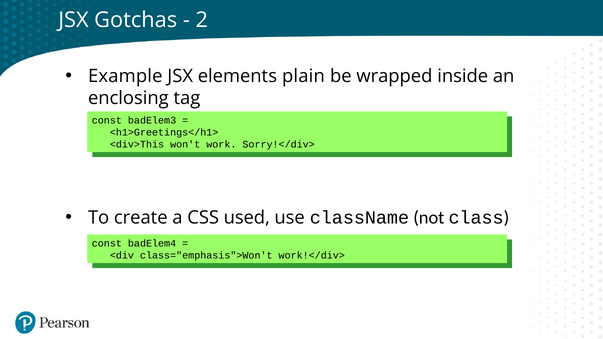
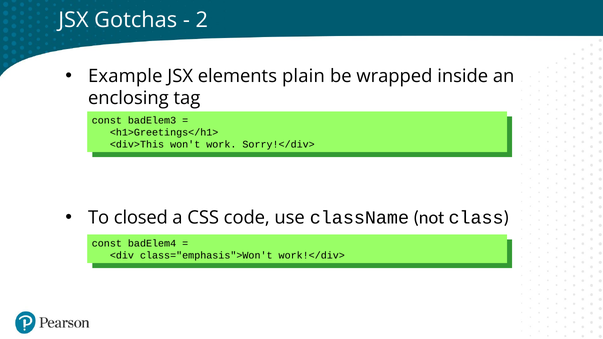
create: create -> closed
used: used -> code
